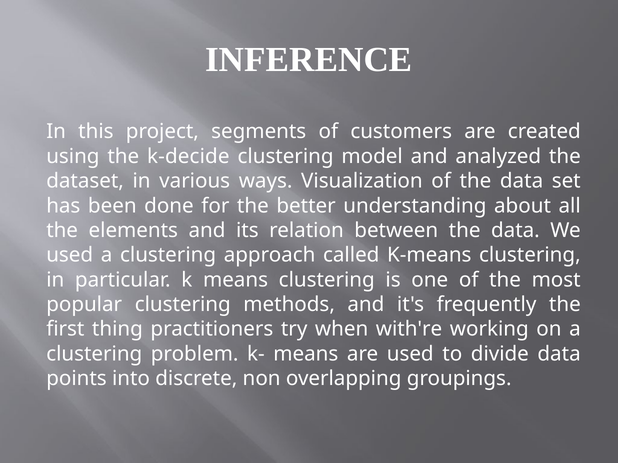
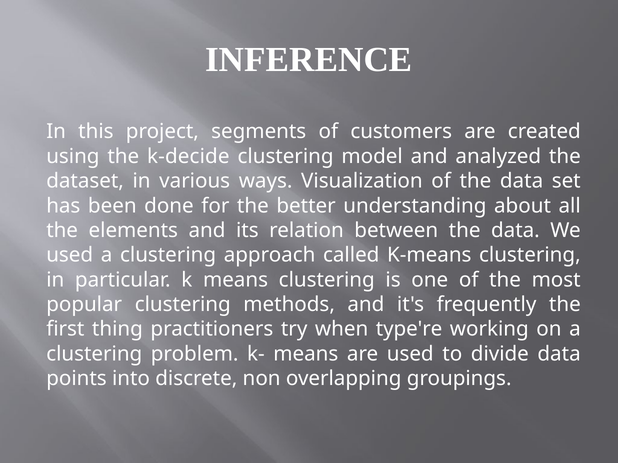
with're: with're -> type're
